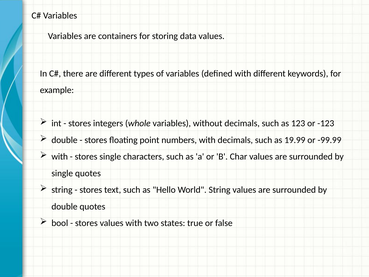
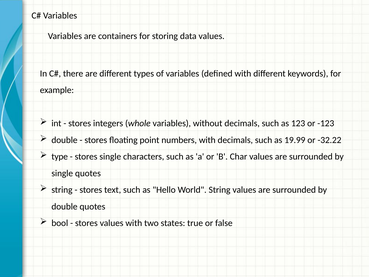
-99.99: -99.99 -> -32.22
with at (60, 156): with -> type
